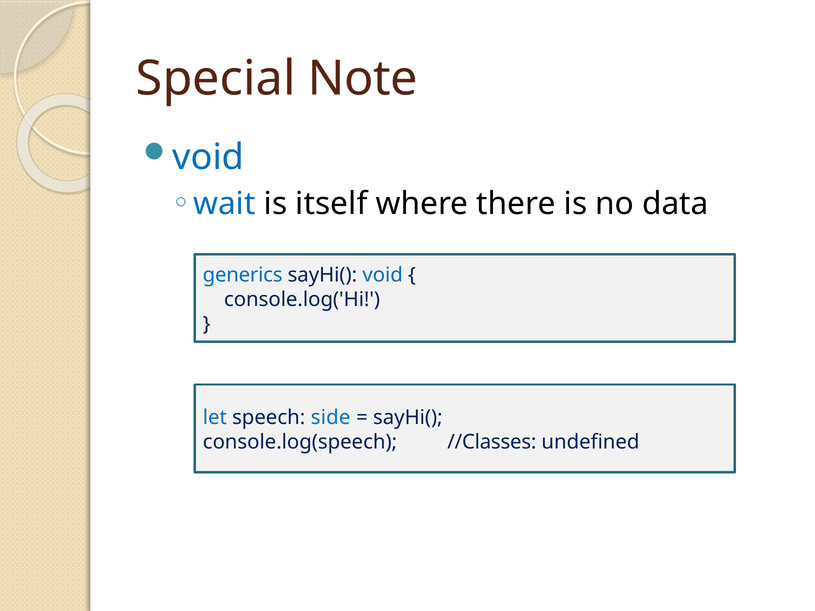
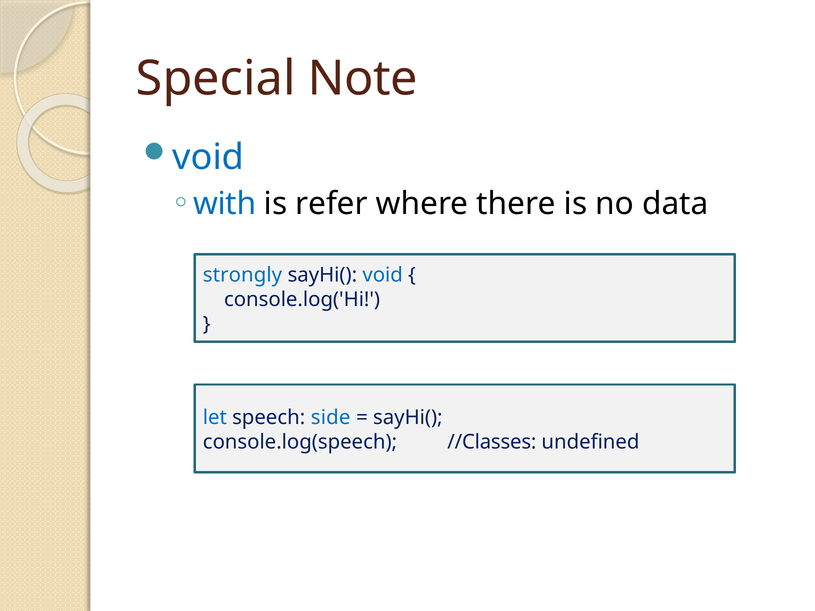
wait: wait -> with
itself: itself -> refer
generics: generics -> strongly
